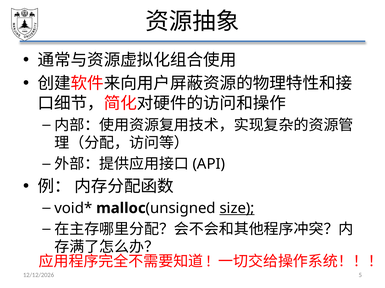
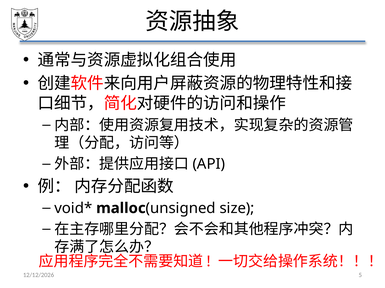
size underline: present -> none
